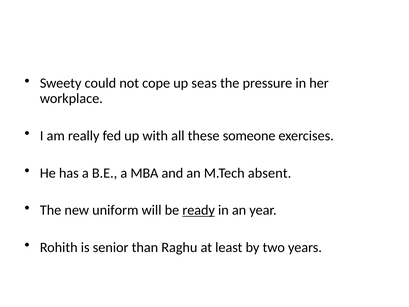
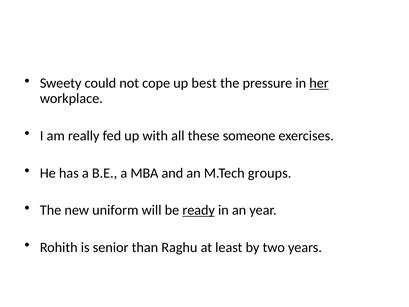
seas: seas -> best
her underline: none -> present
absent: absent -> groups
